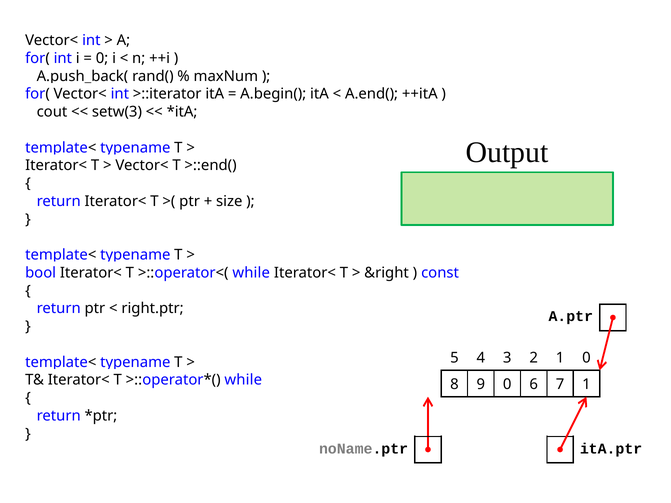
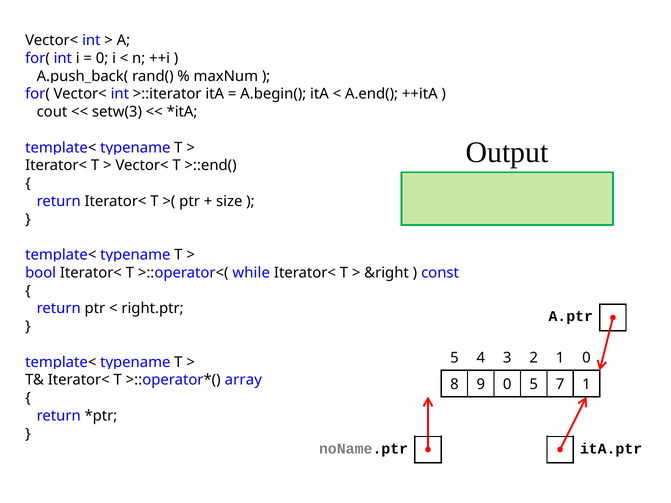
while at (243, 380): while -> array
0 6: 6 -> 5
